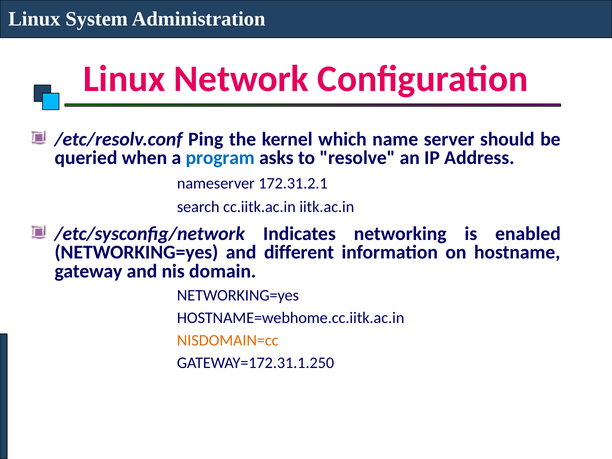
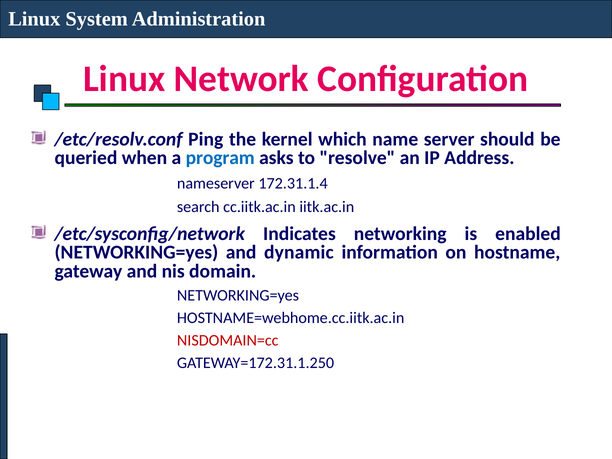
172.31.2.1: 172.31.2.1 -> 172.31.1.4
different: different -> dynamic
NISDOMAIN=cc colour: orange -> red
